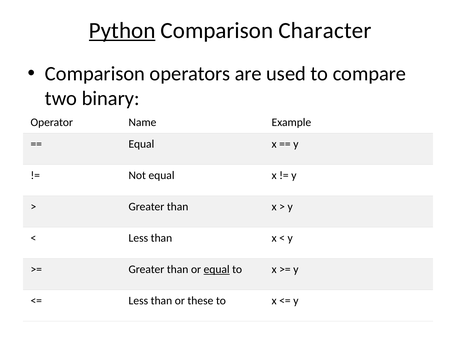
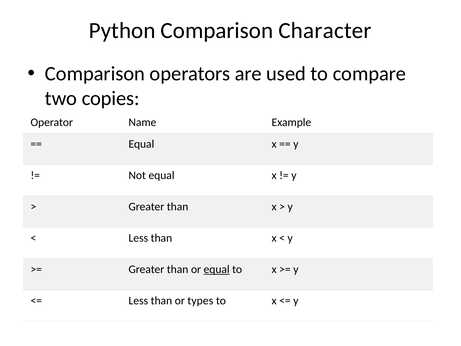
Python underline: present -> none
binary: binary -> copies
these: these -> types
